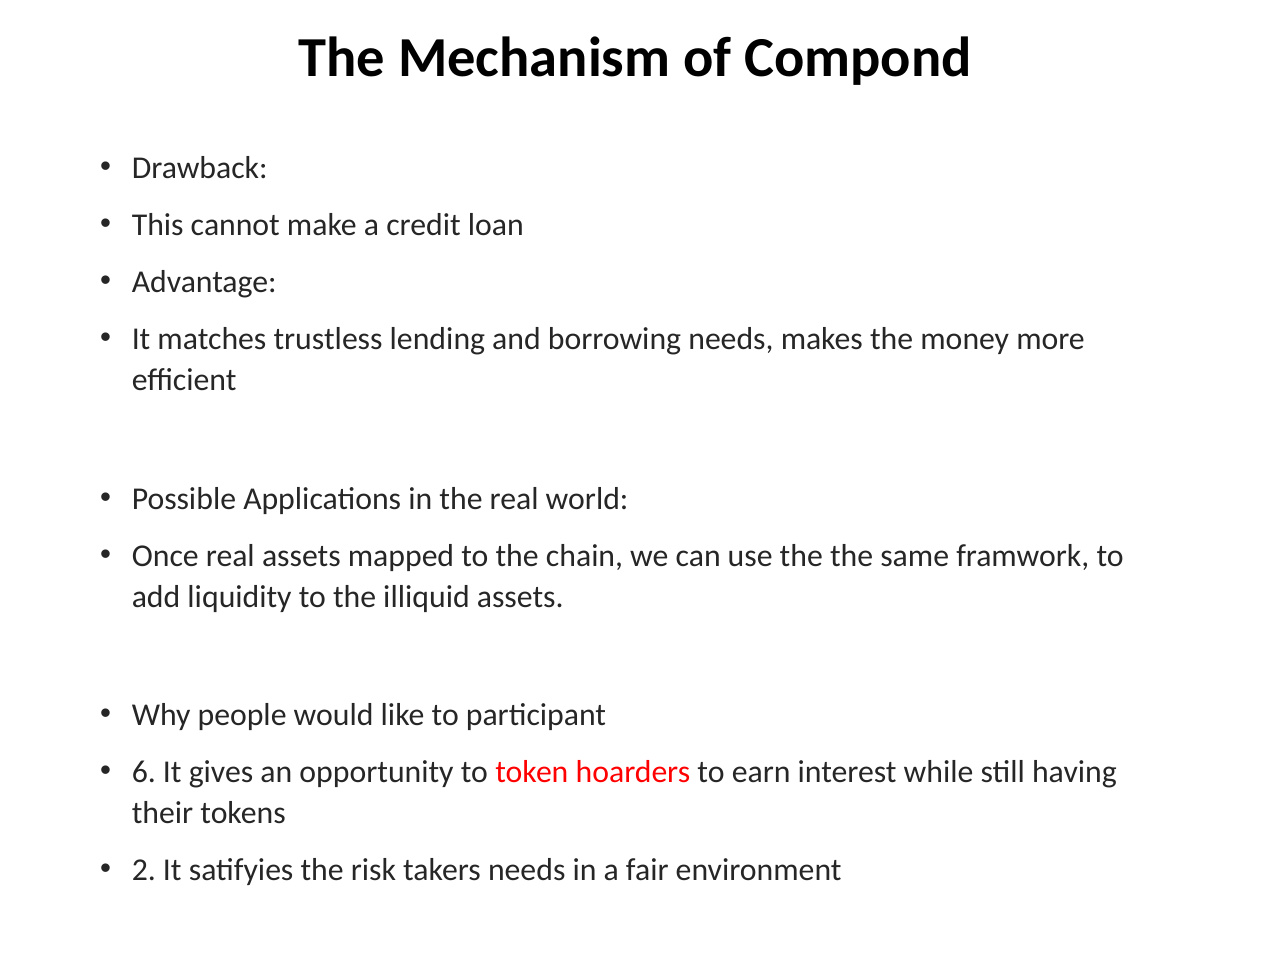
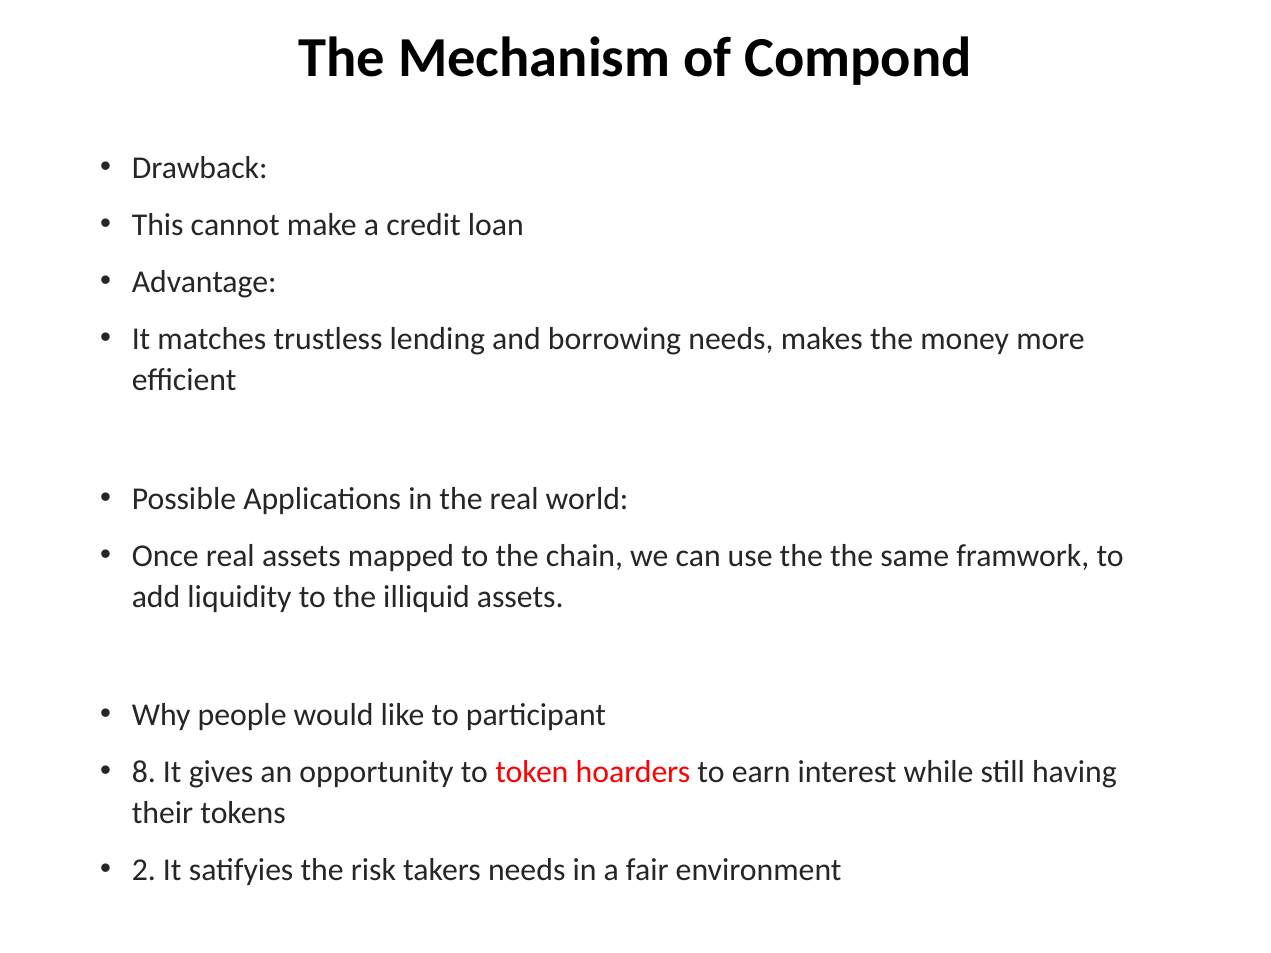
6: 6 -> 8
